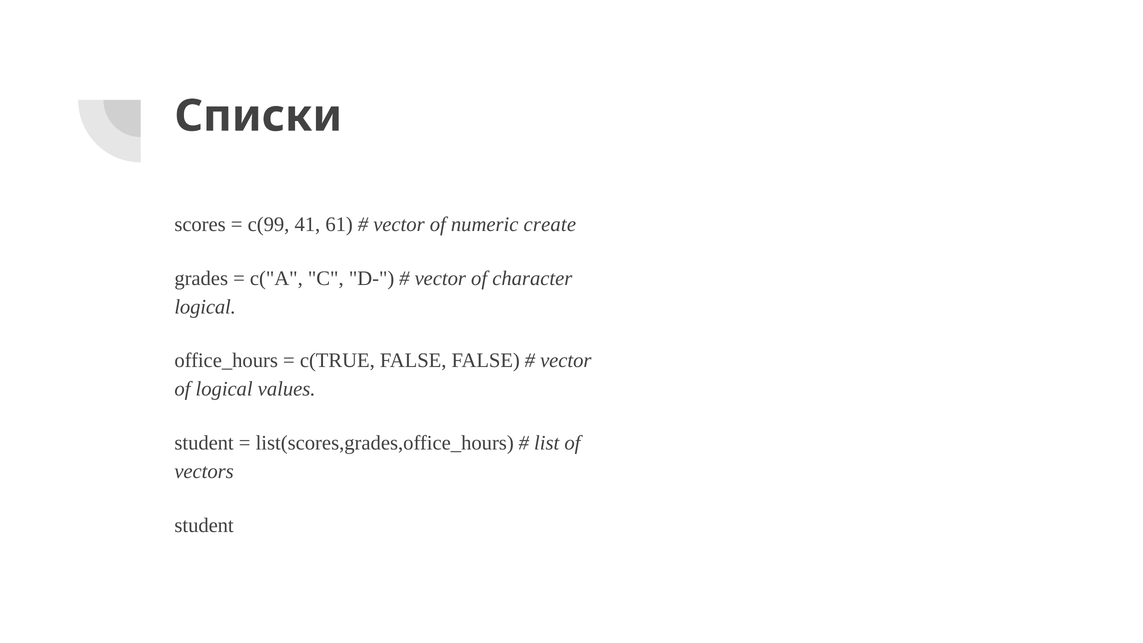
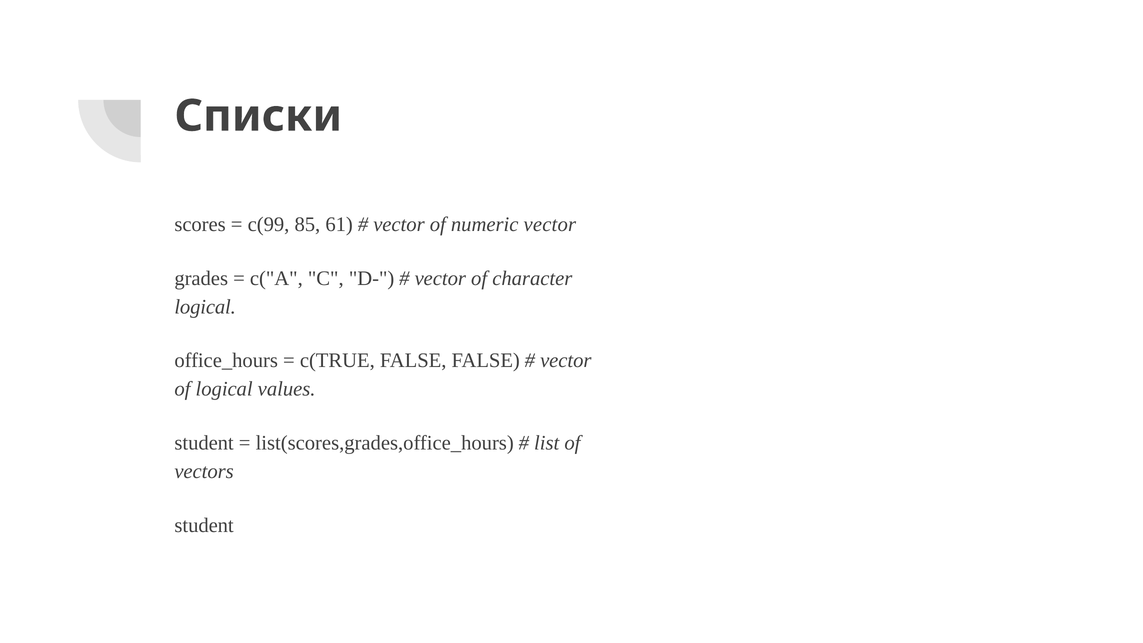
41: 41 -> 85
numeric create: create -> vector
